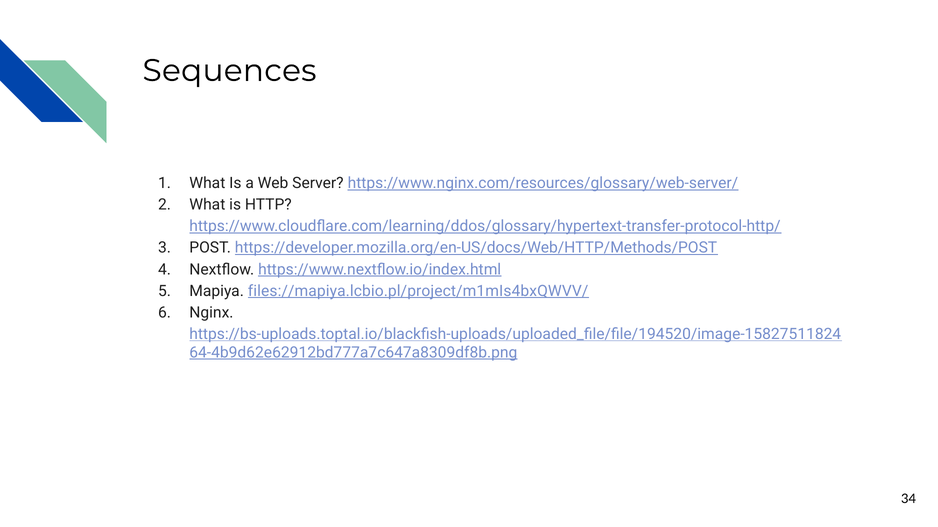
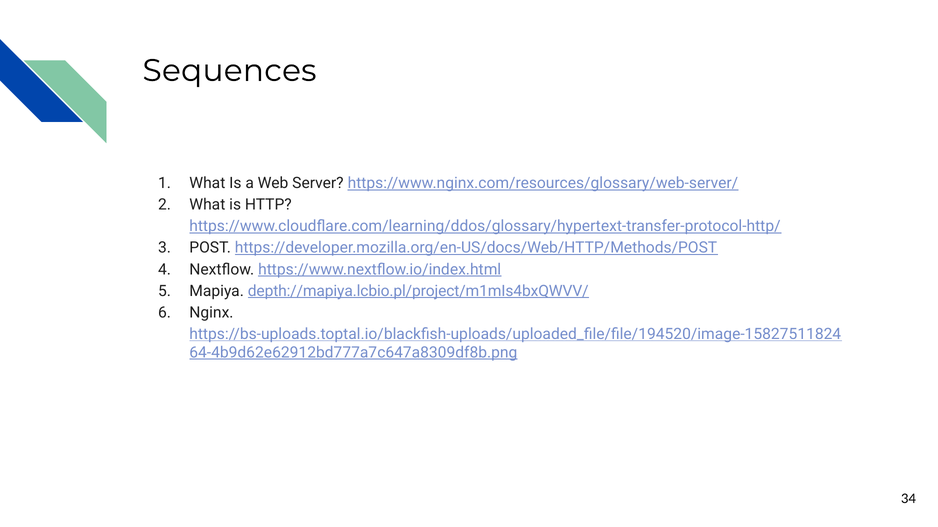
files://mapiya.lcbio.pl/project/m1mIs4bxQWVV/: files://mapiya.lcbio.pl/project/m1mIs4bxQWVV/ -> depth://mapiya.lcbio.pl/project/m1mIs4bxQWVV/
